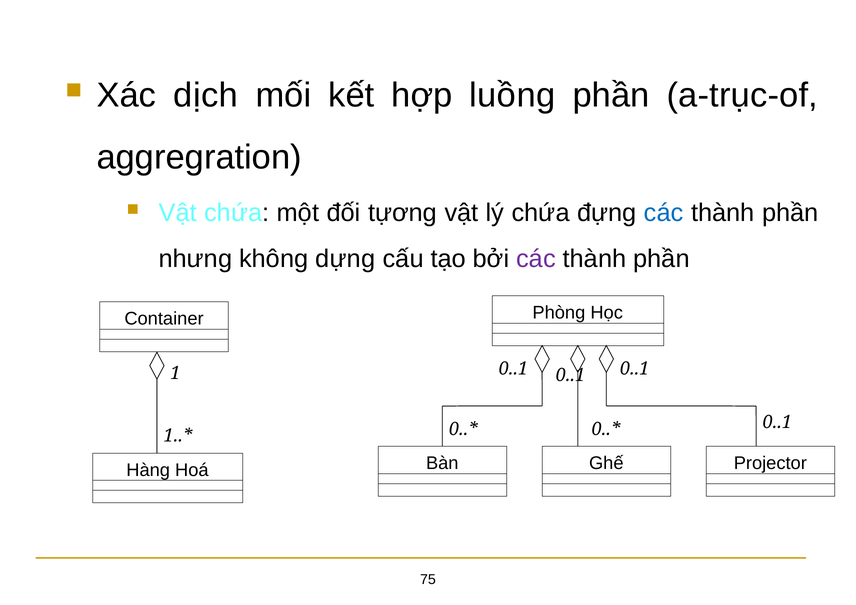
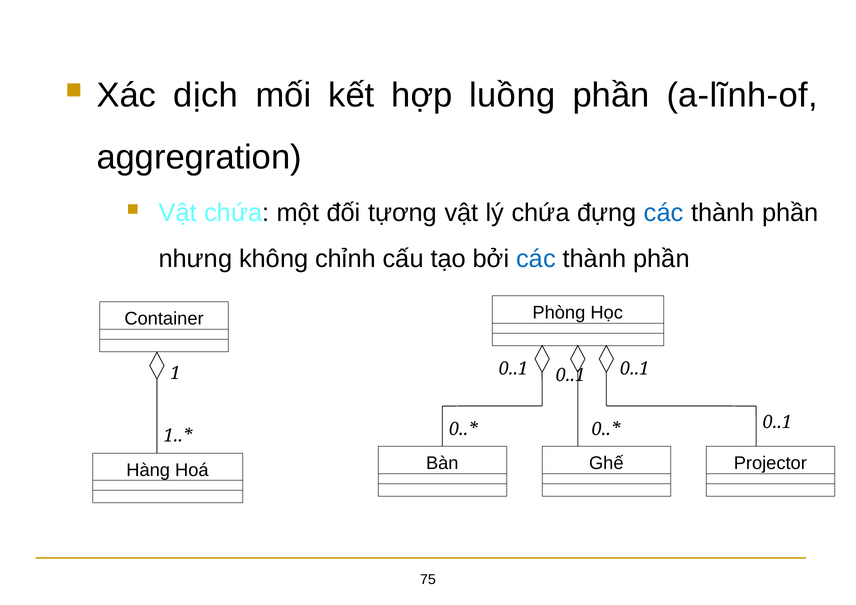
a-trục-of: a-trục-of -> a-lĩnh-of
dựng: dựng -> chỉnh
các at (536, 259) colour: purple -> blue
